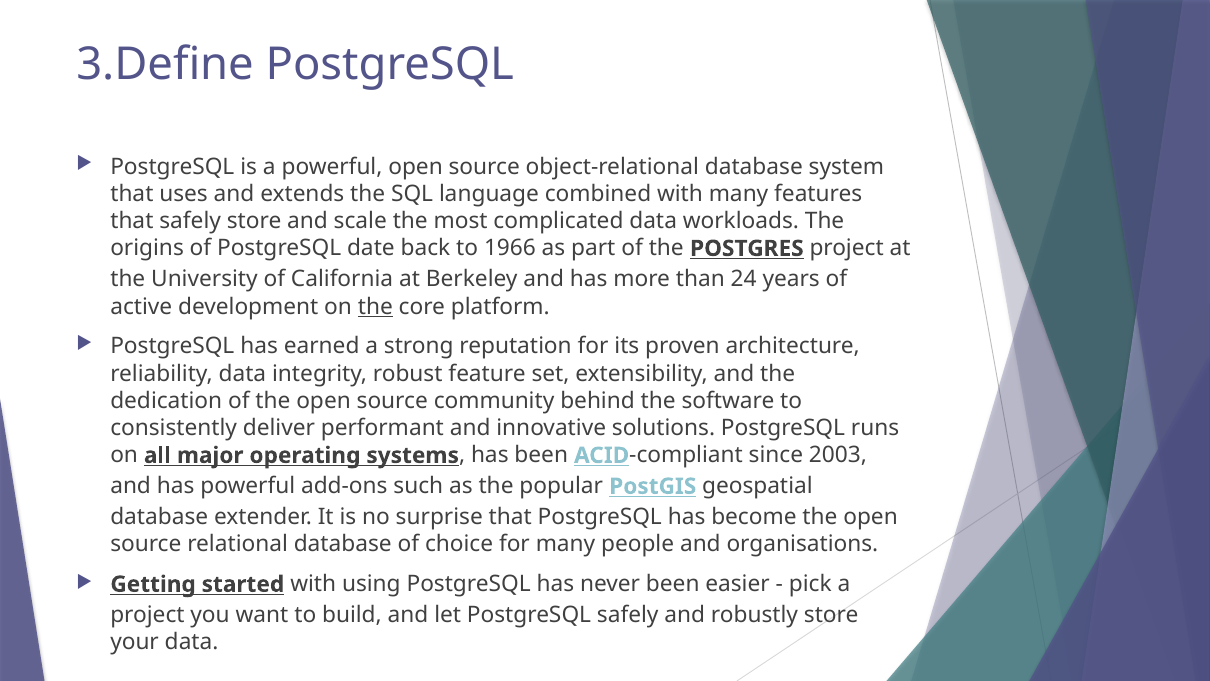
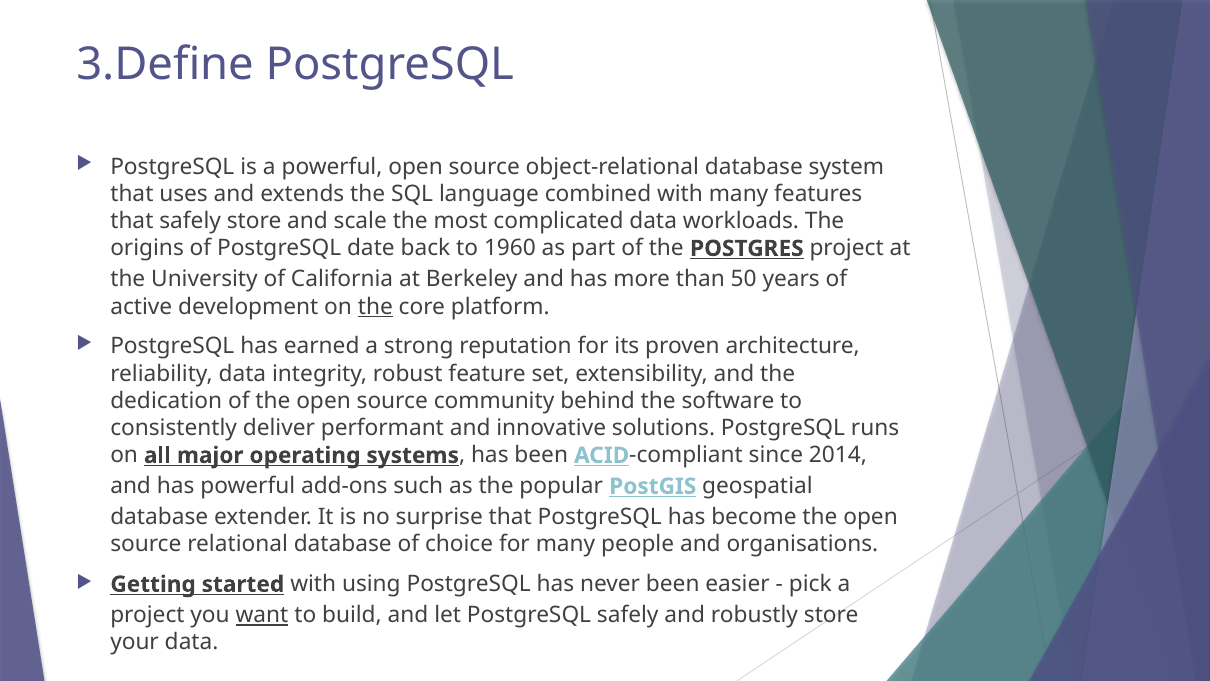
1966: 1966 -> 1960
24: 24 -> 50
2003: 2003 -> 2014
want underline: none -> present
